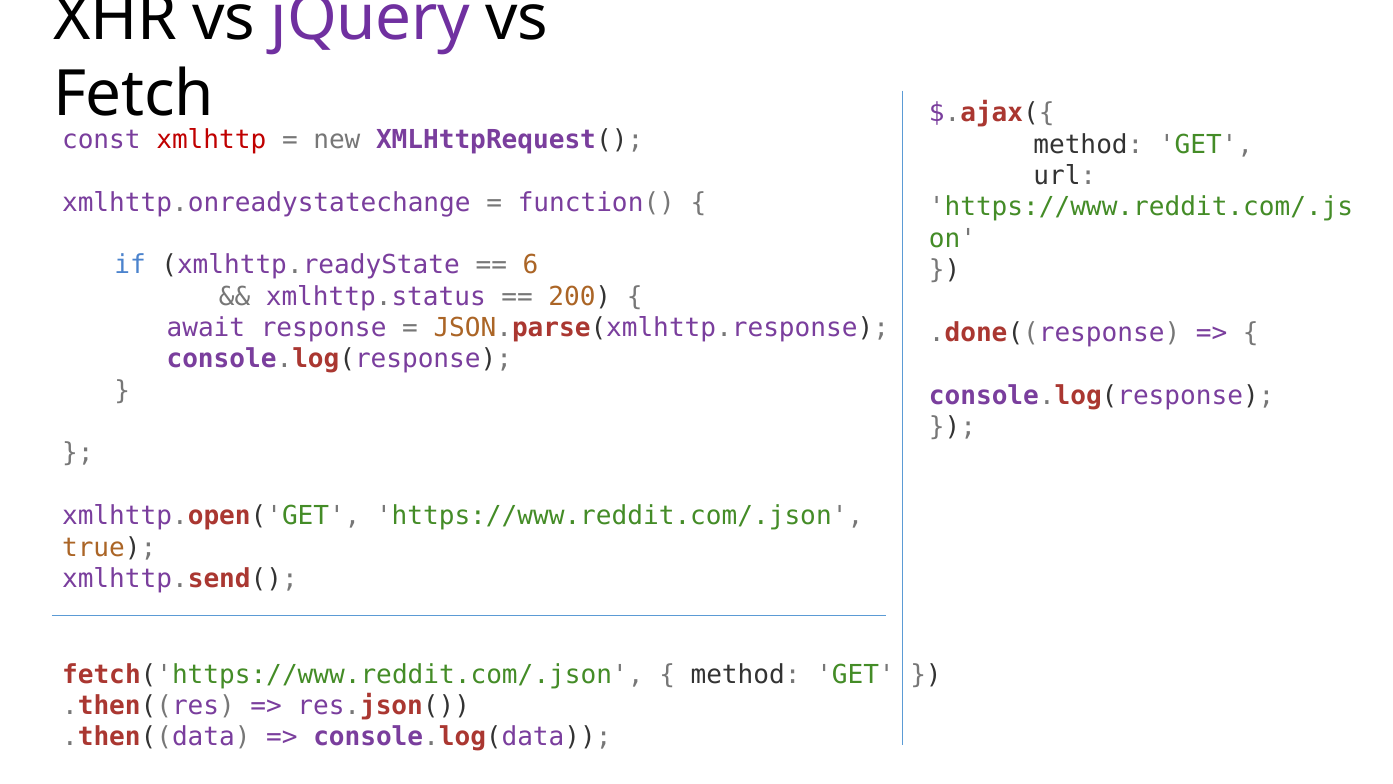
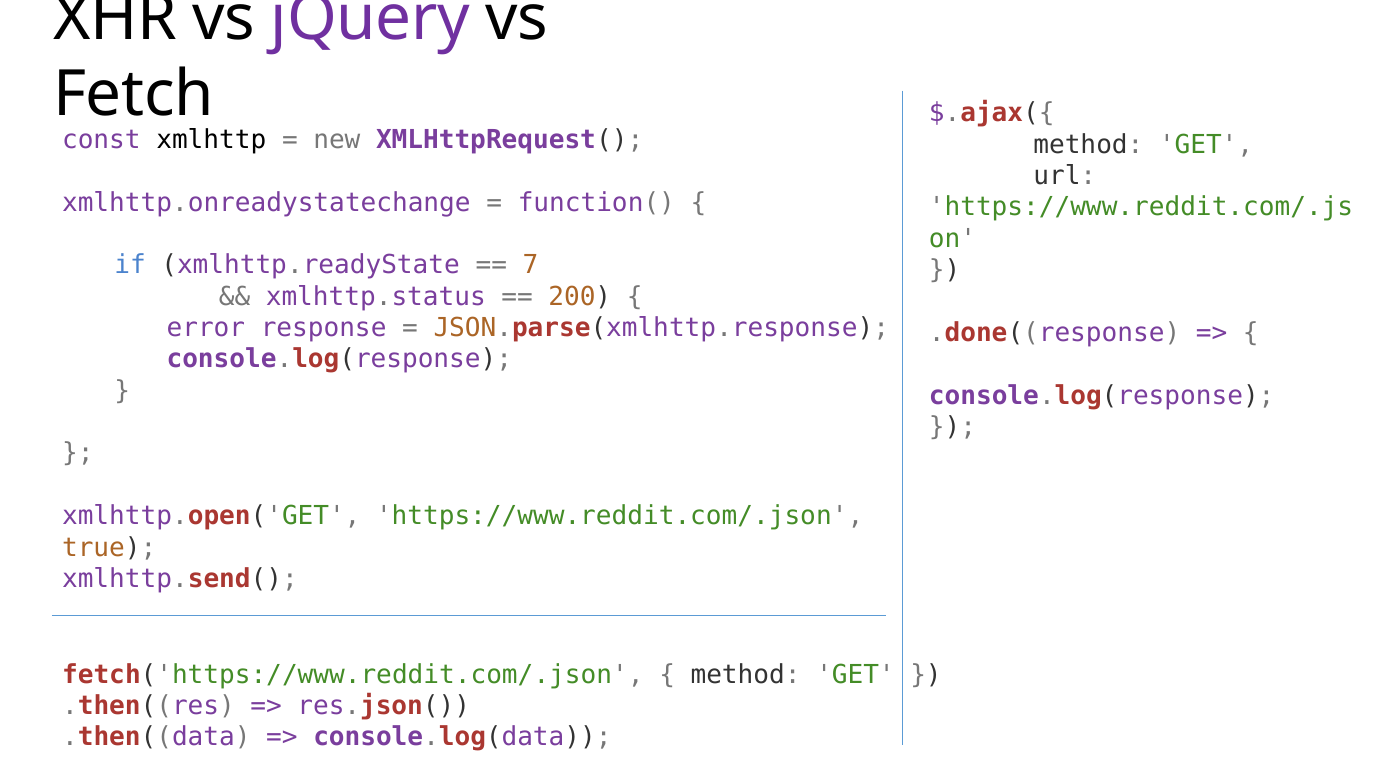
xmlhttp colour: red -> black
6: 6 -> 7
await: await -> error
